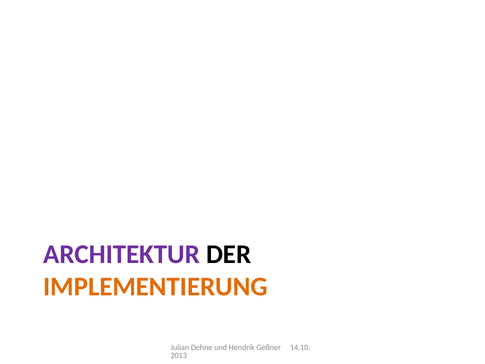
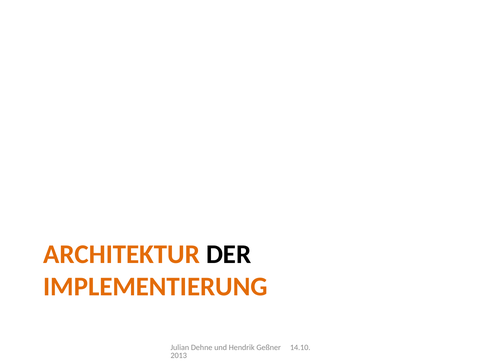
ARCHITEKTUR colour: purple -> orange
